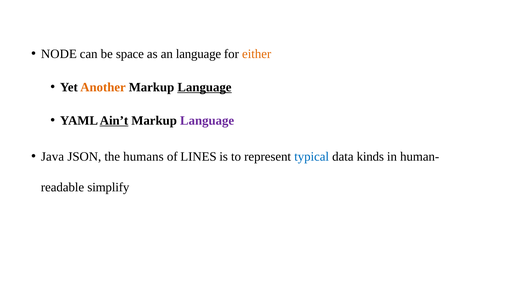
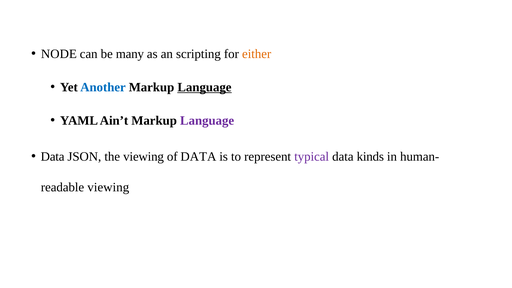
space: space -> many
an language: language -> scripting
Another colour: orange -> blue
Ain’t underline: present -> none
Java at (52, 157): Java -> Data
the humans: humans -> viewing
of LINES: LINES -> DATA
typical colour: blue -> purple
simplify at (108, 187): simplify -> viewing
